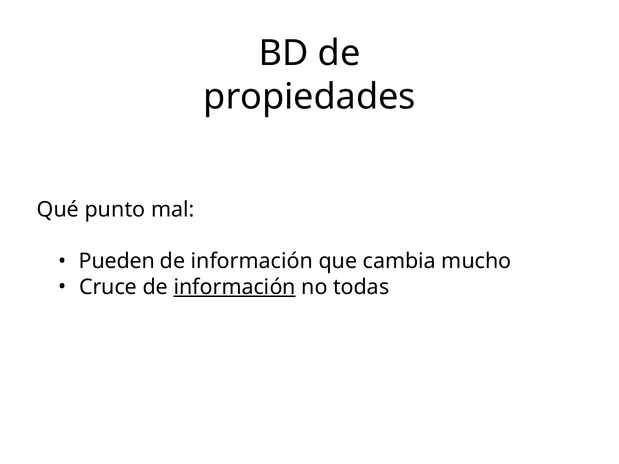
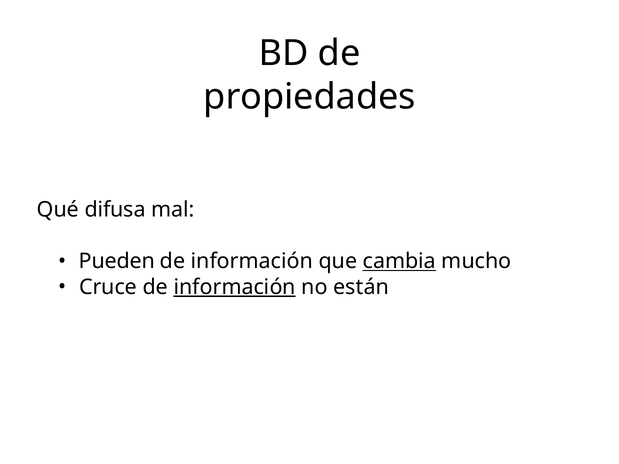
punto: punto -> difusa
cambia underline: none -> present
todas: todas -> están
